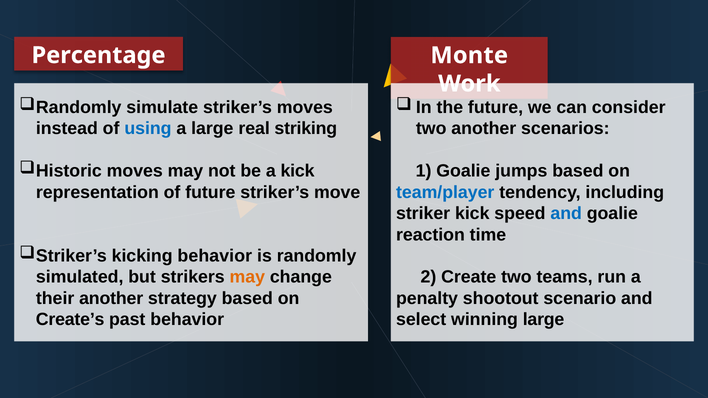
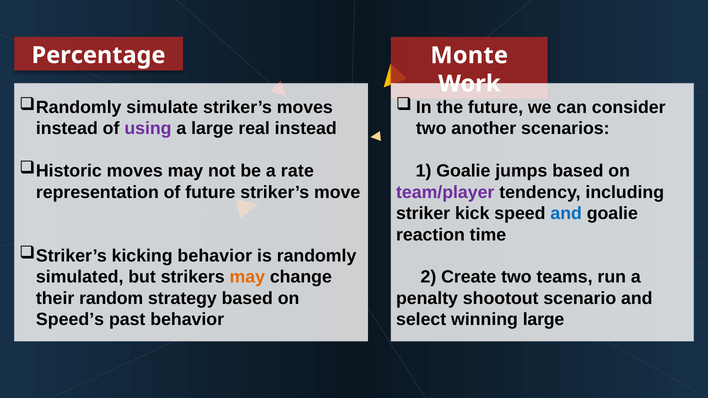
using colour: blue -> purple
real striking: striking -> instead
a kick: kick -> rate
team/player colour: blue -> purple
their another: another -> random
Create’s: Create’s -> Speed’s
